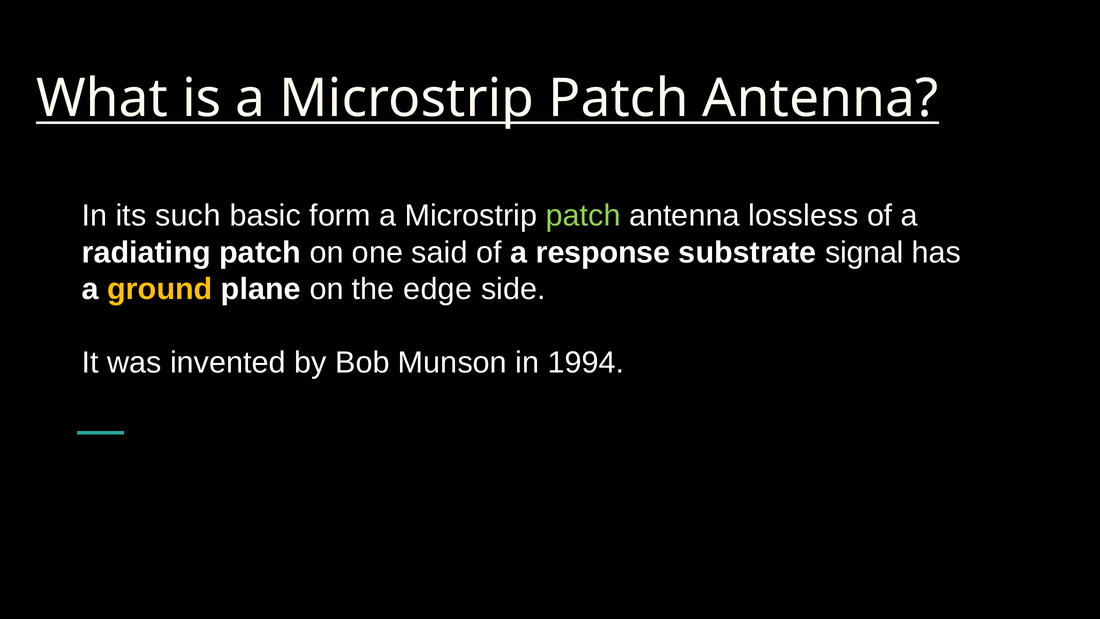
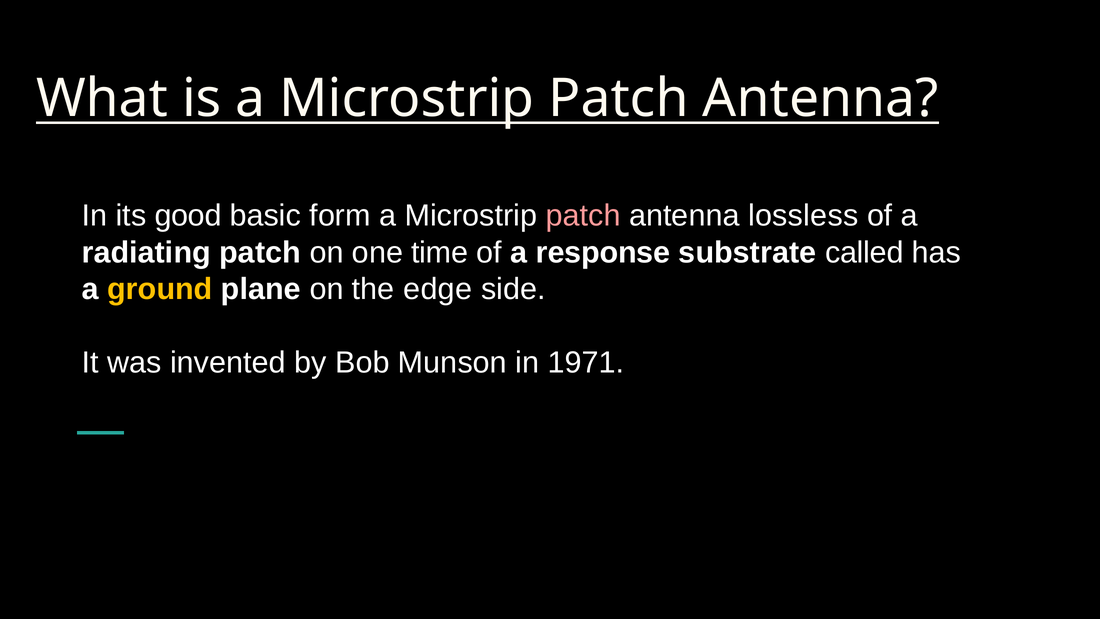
such: such -> good
patch at (583, 216) colour: light green -> pink
said: said -> time
signal: signal -> called
1994: 1994 -> 1971
